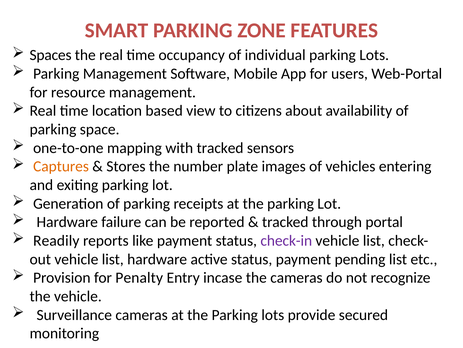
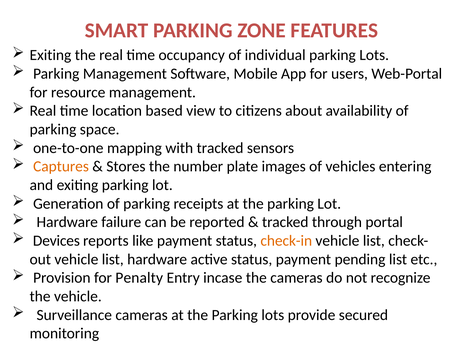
Spaces at (51, 55): Spaces -> Exiting
Readily: Readily -> Devices
check-in colour: purple -> orange
